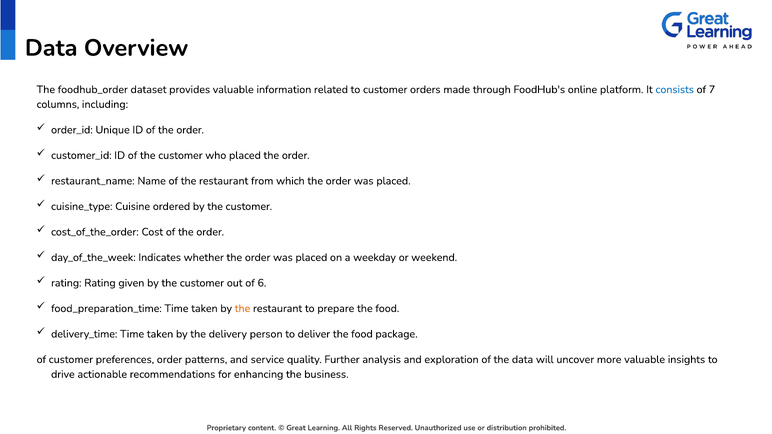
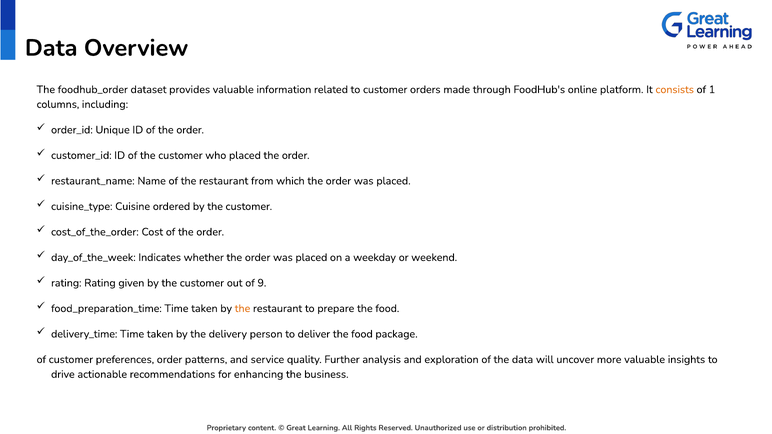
consists colour: blue -> orange
7: 7 -> 1
6: 6 -> 9
